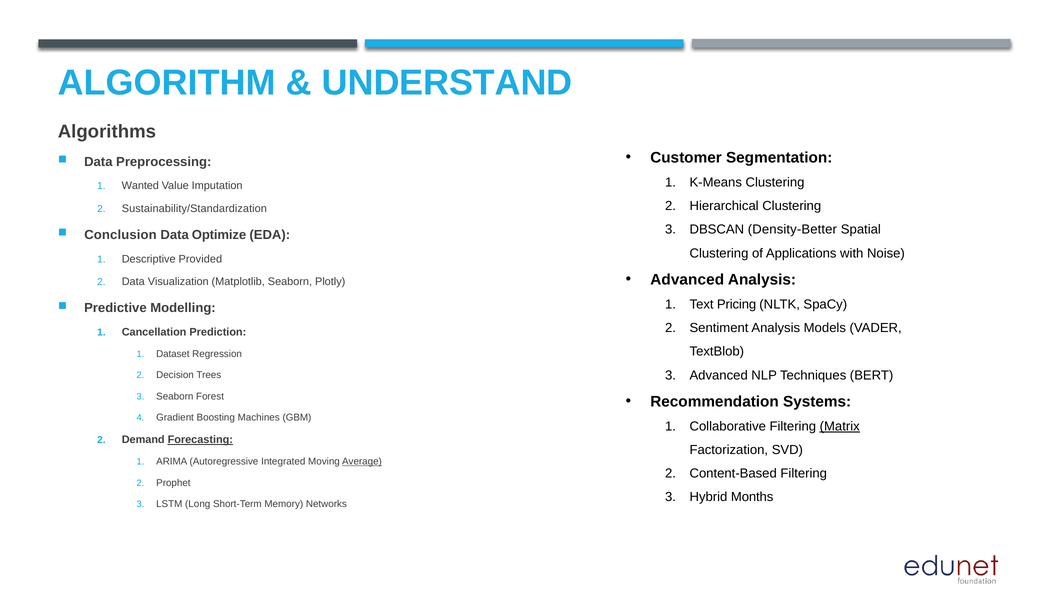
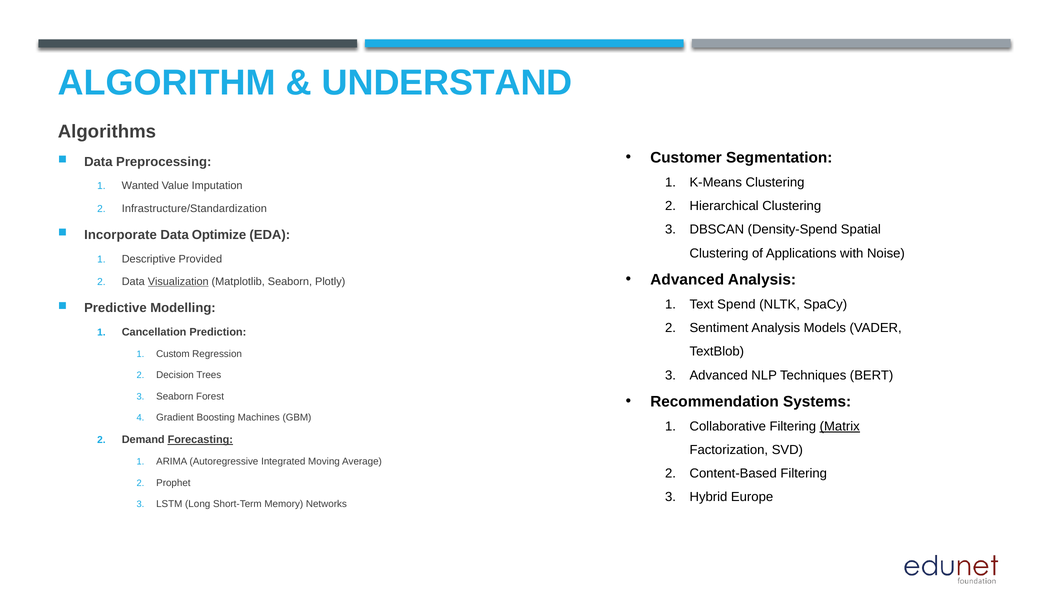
Sustainability/Standardization: Sustainability/Standardization -> Infrastructure/Standardization
Density-Better: Density-Better -> Density-Spend
Conclusion: Conclusion -> Incorporate
Visualization underline: none -> present
Pricing: Pricing -> Spend
Dataset: Dataset -> Custom
Average underline: present -> none
Months: Months -> Europe
